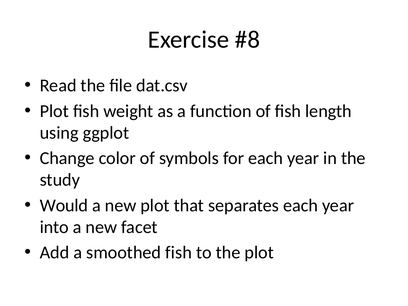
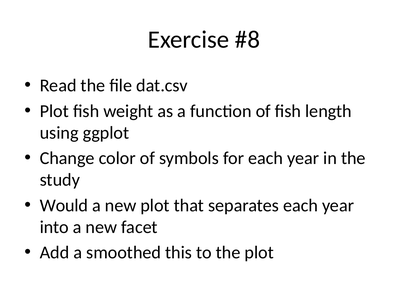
smoothed fish: fish -> this
